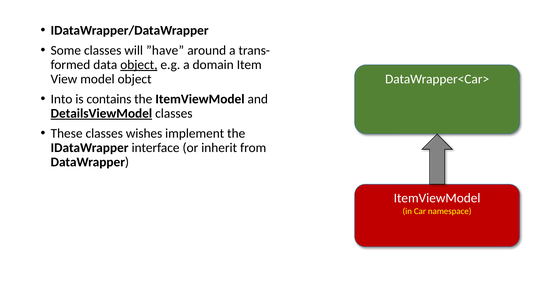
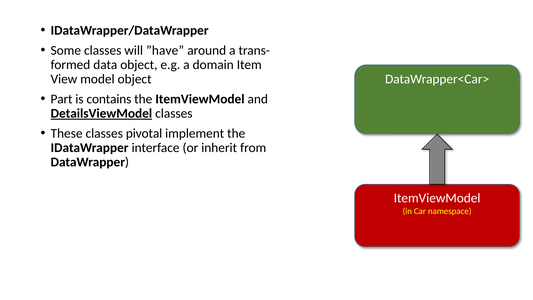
object at (139, 65) underline: present -> none
Into: Into -> Part
wishes: wishes -> pivotal
